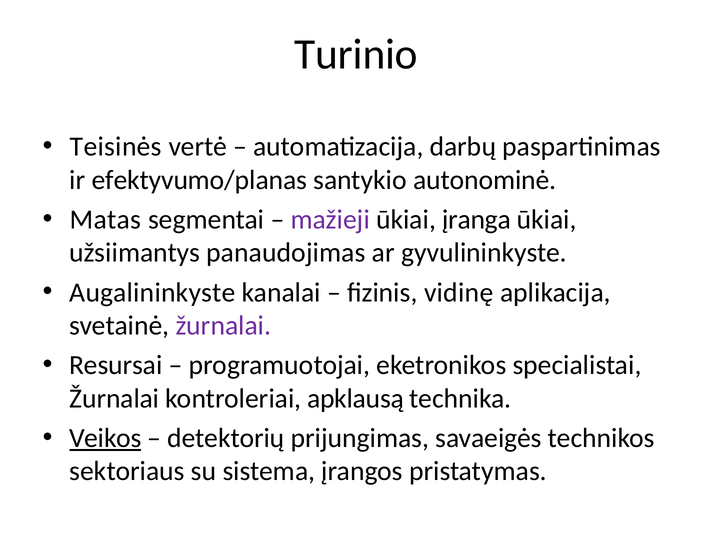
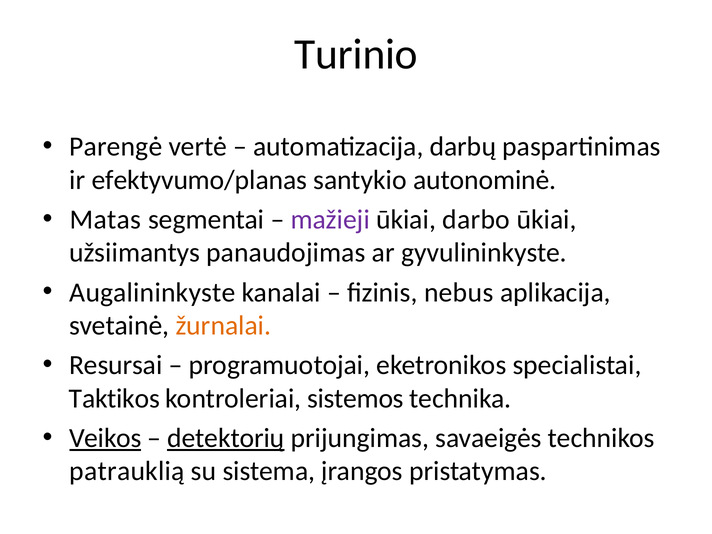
Teisinės: Teisinės -> Parengė
įranga: įranga -> darbo
vidinę: vidinę -> nebus
žurnalai at (223, 326) colour: purple -> orange
Žurnalai at (114, 398): Žurnalai -> Taktikos
apklausą: apklausą -> sistemos
detektorių underline: none -> present
sektoriaus: sektoriaus -> patrauklią
